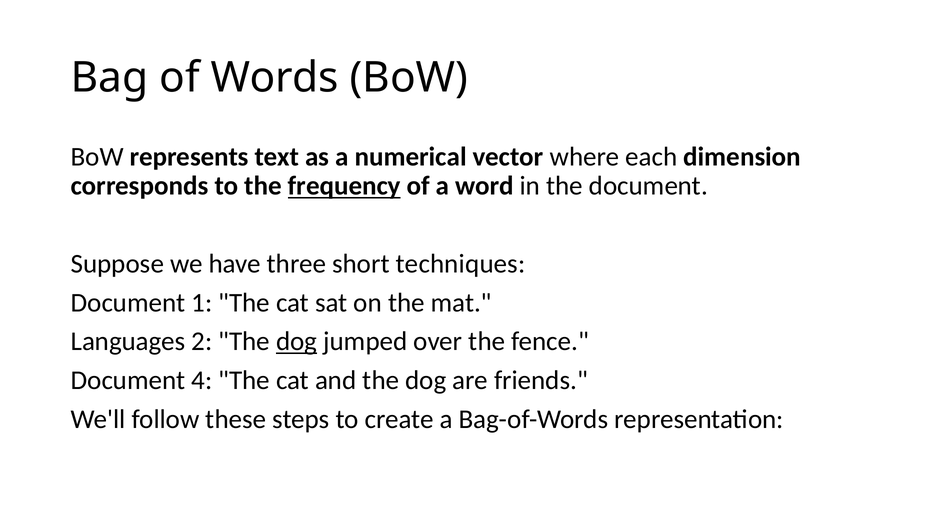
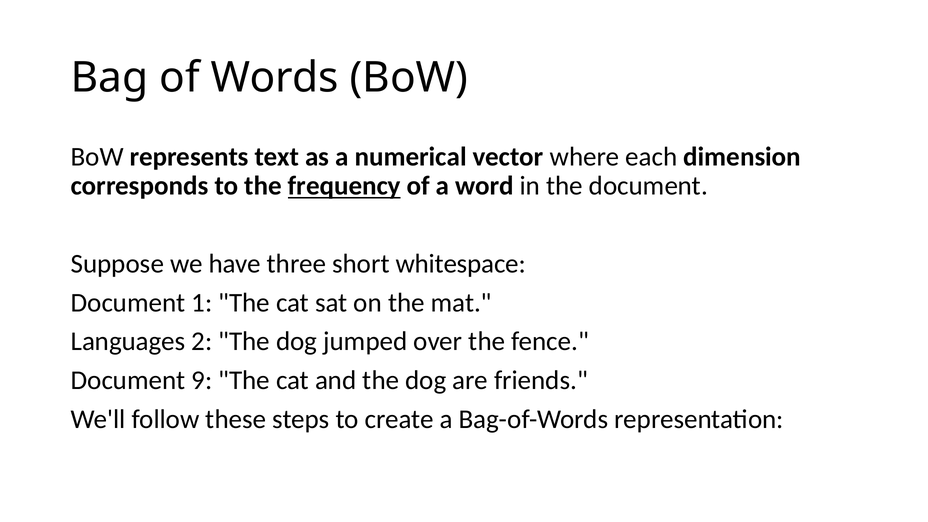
techniques: techniques -> whitespace
dog at (297, 341) underline: present -> none
4: 4 -> 9
